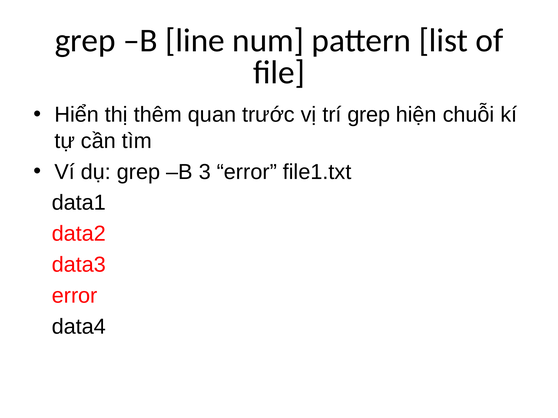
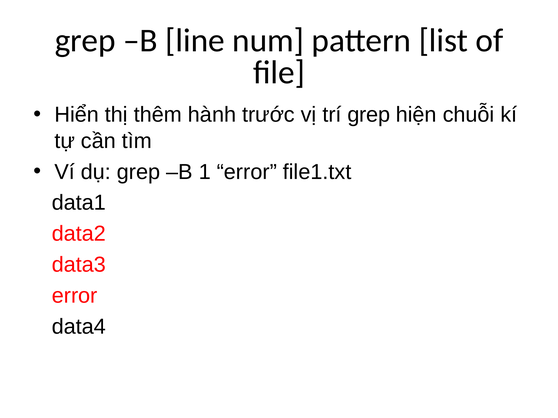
quan: quan -> hành
3: 3 -> 1
